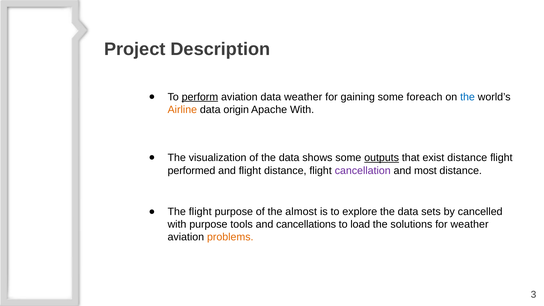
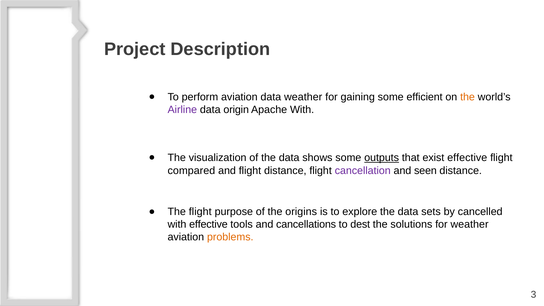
perform underline: present -> none
foreach: foreach -> efficient
the at (468, 97) colour: blue -> orange
Airline colour: orange -> purple
exist distance: distance -> effective
performed: performed -> compared
most: most -> seen
almost: almost -> origins
with purpose: purpose -> effective
load: load -> dest
